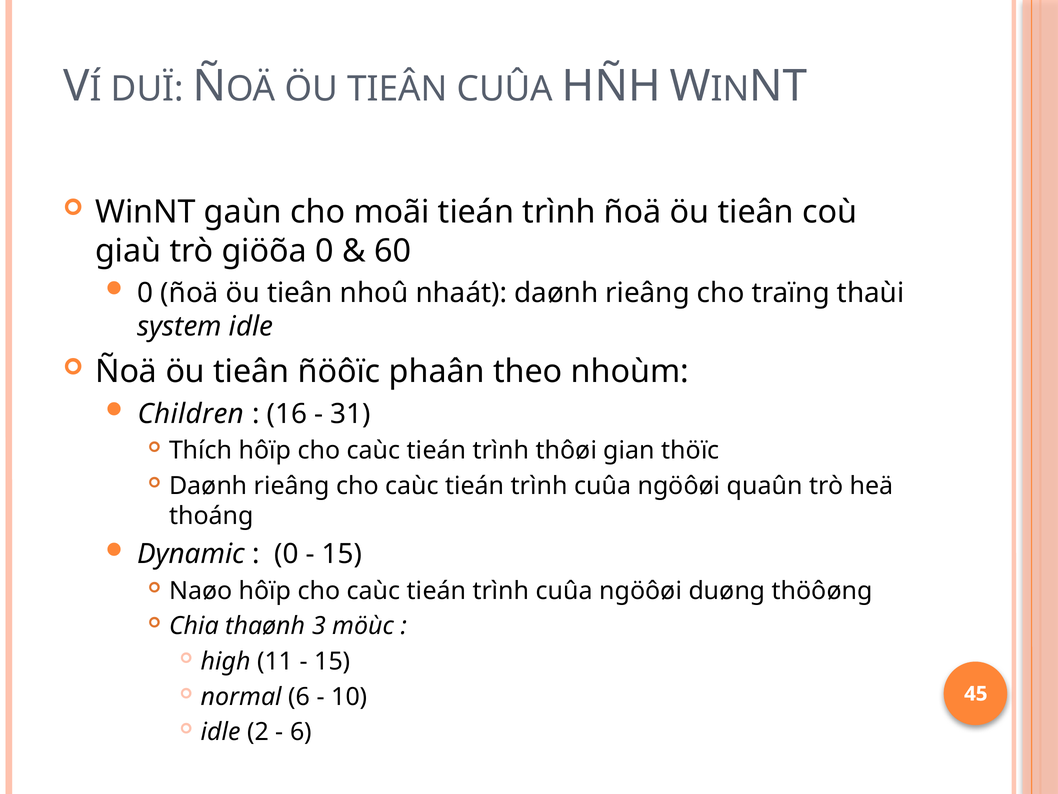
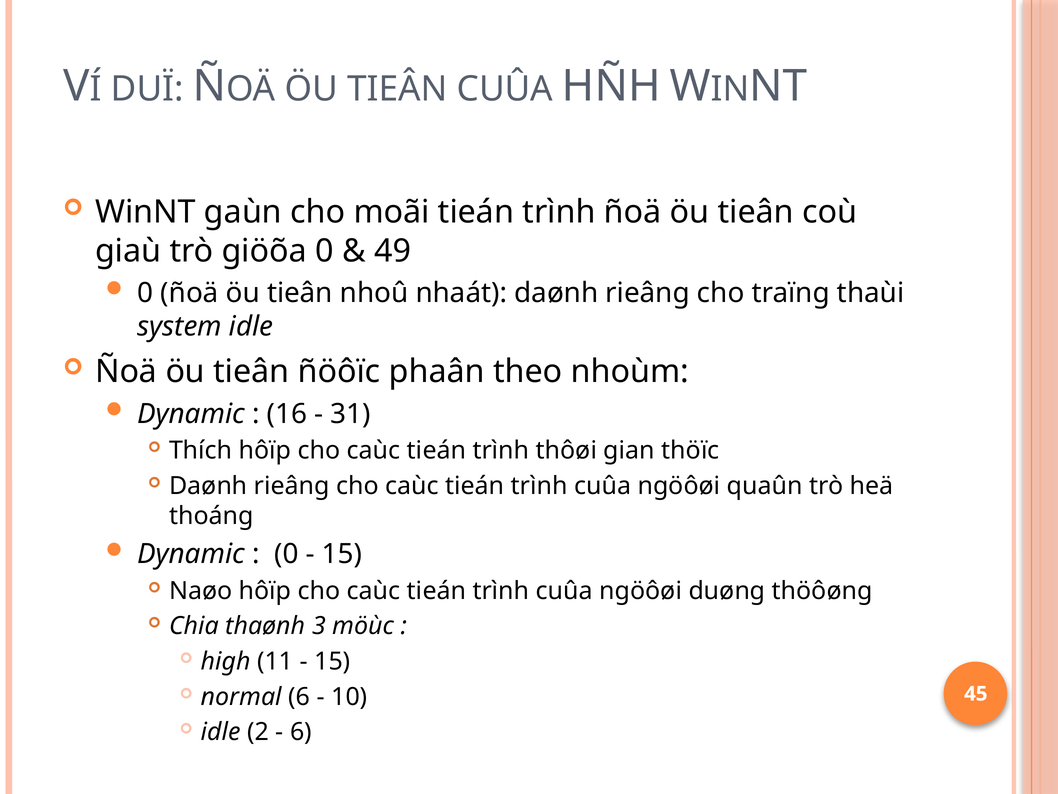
60: 60 -> 49
Children at (191, 414): Children -> Dynamic
